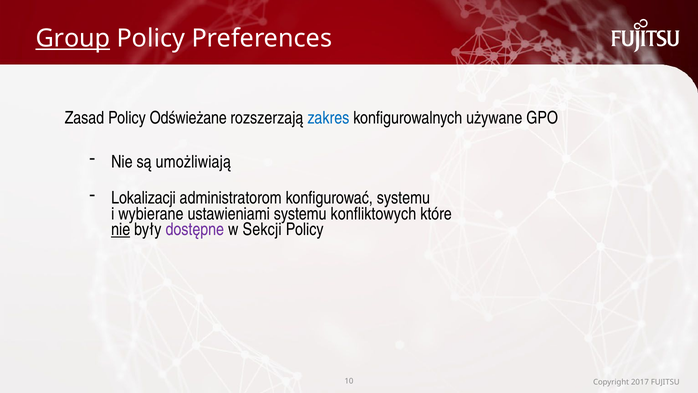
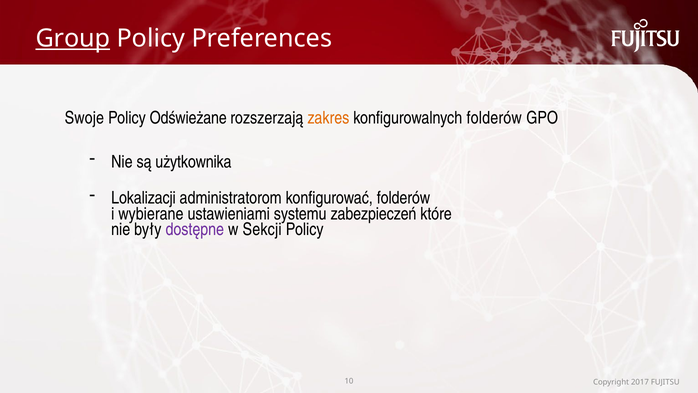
Zasad: Zasad -> Swoje
zakres colour: blue -> orange
konfigurowalnych używane: używane -> folderów
umożliwiają: umożliwiają -> użytkownika
konfigurować systemu: systemu -> folderów
konfliktowych: konfliktowych -> zabezpieczeń
nie at (121, 229) underline: present -> none
